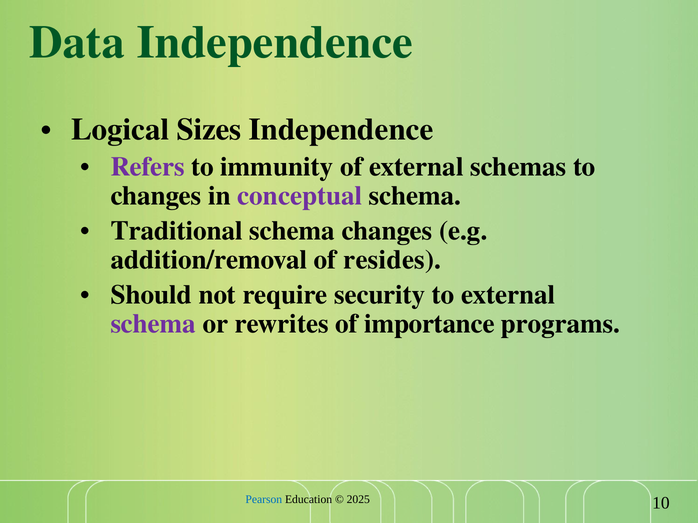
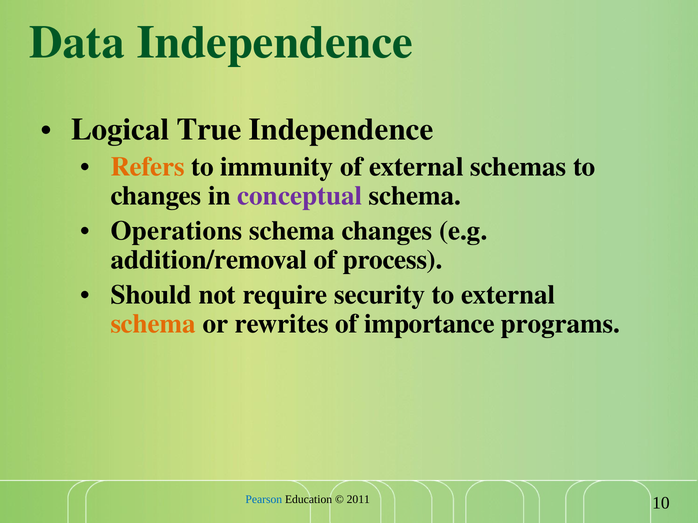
Sizes: Sizes -> True
Refers colour: purple -> orange
Traditional: Traditional -> Operations
resides: resides -> process
schema at (153, 324) colour: purple -> orange
2025: 2025 -> 2011
